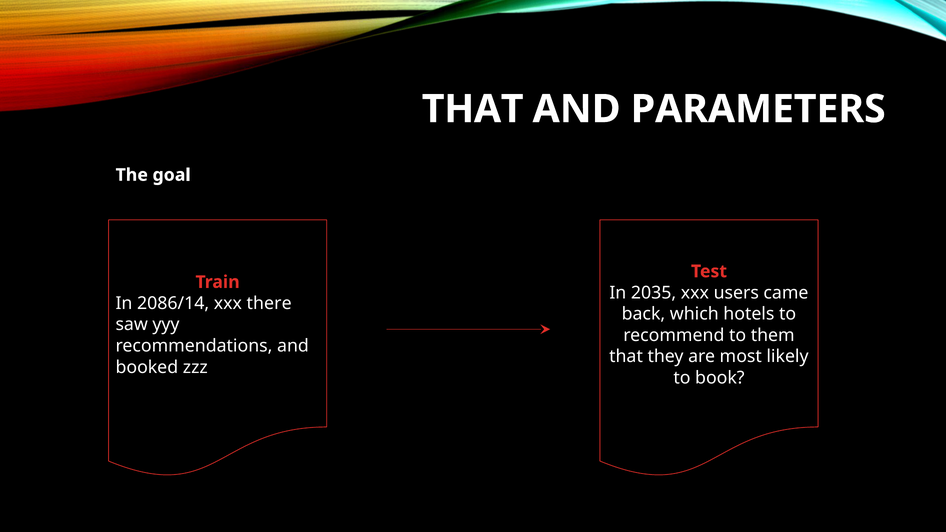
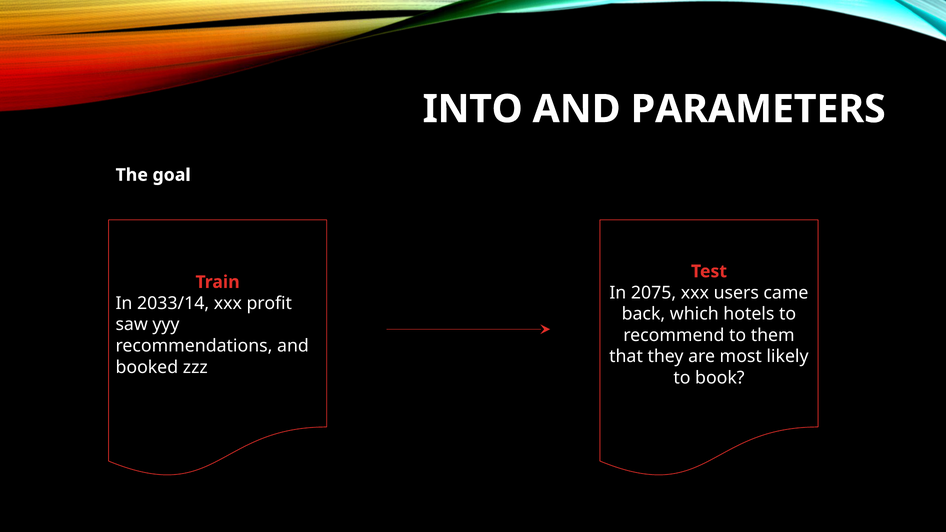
THAT at (473, 109): THAT -> INTO
2035: 2035 -> 2075
2086/14: 2086/14 -> 2033/14
there: there -> profit
